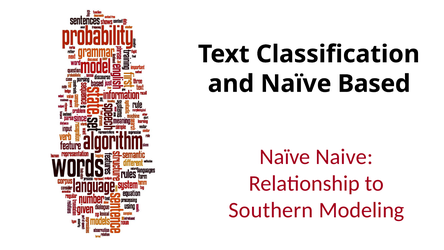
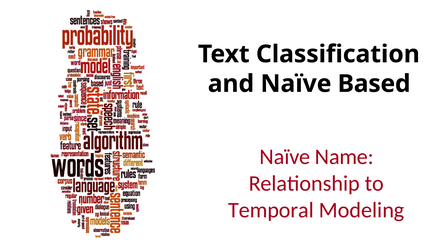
Naive: Naive -> Name
Southern: Southern -> Temporal
